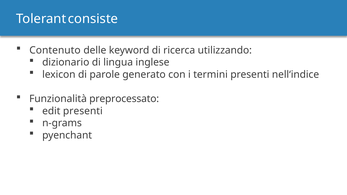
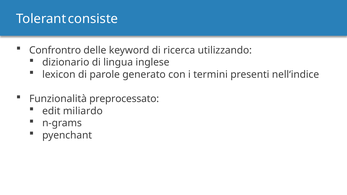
Contenuto: Contenuto -> Confrontro
edit presenti: presenti -> miliardo
